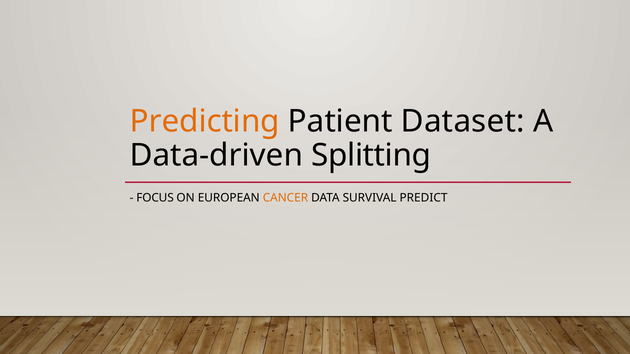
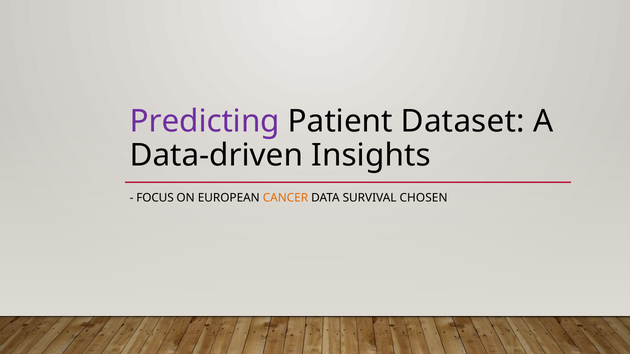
Predicting colour: orange -> purple
Splitting: Splitting -> Insights
PREDICT: PREDICT -> CHOSEN
